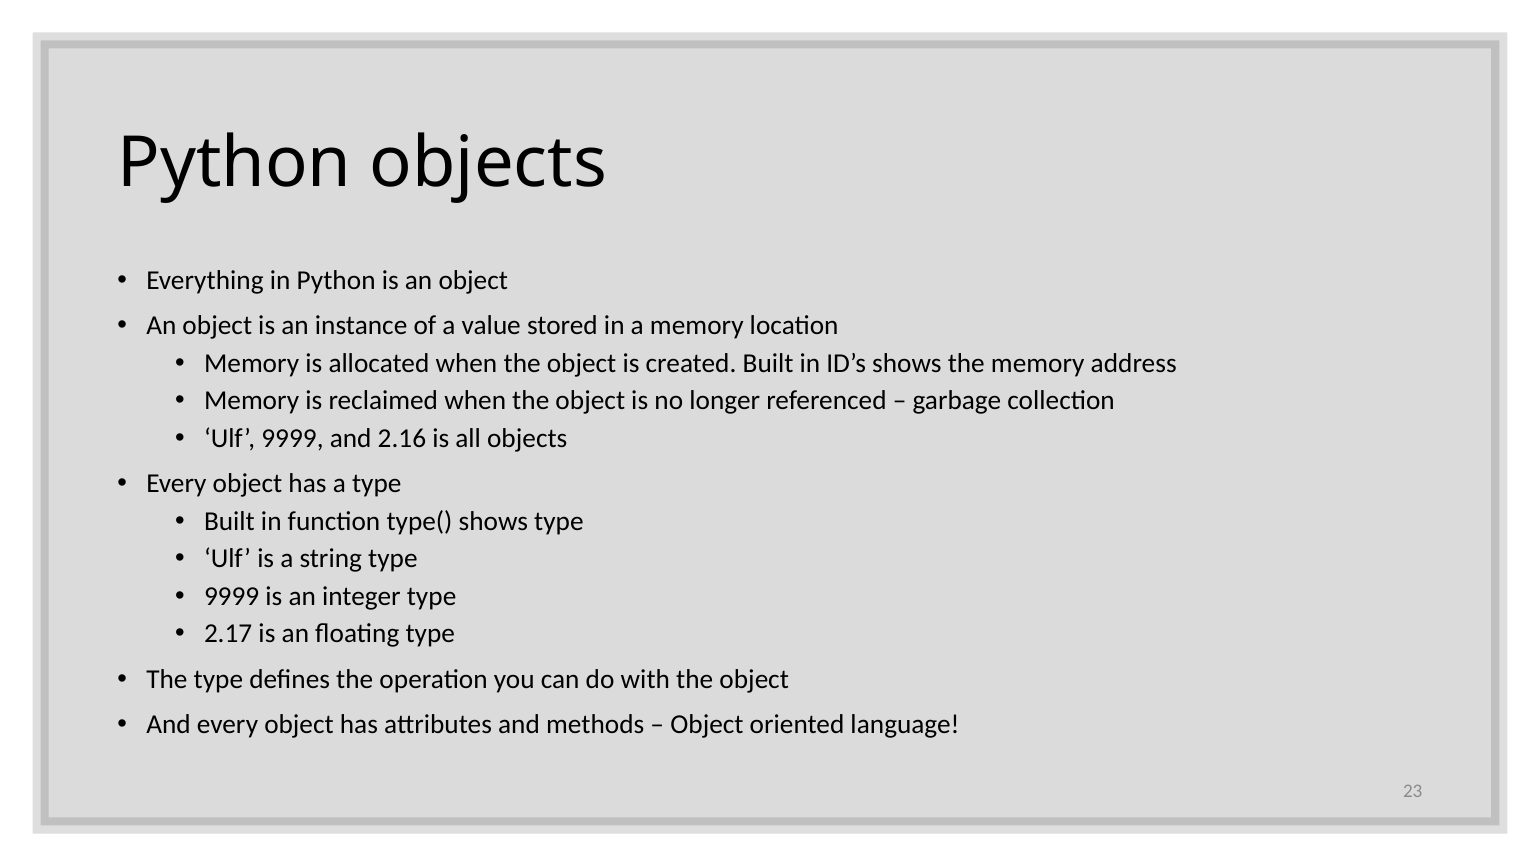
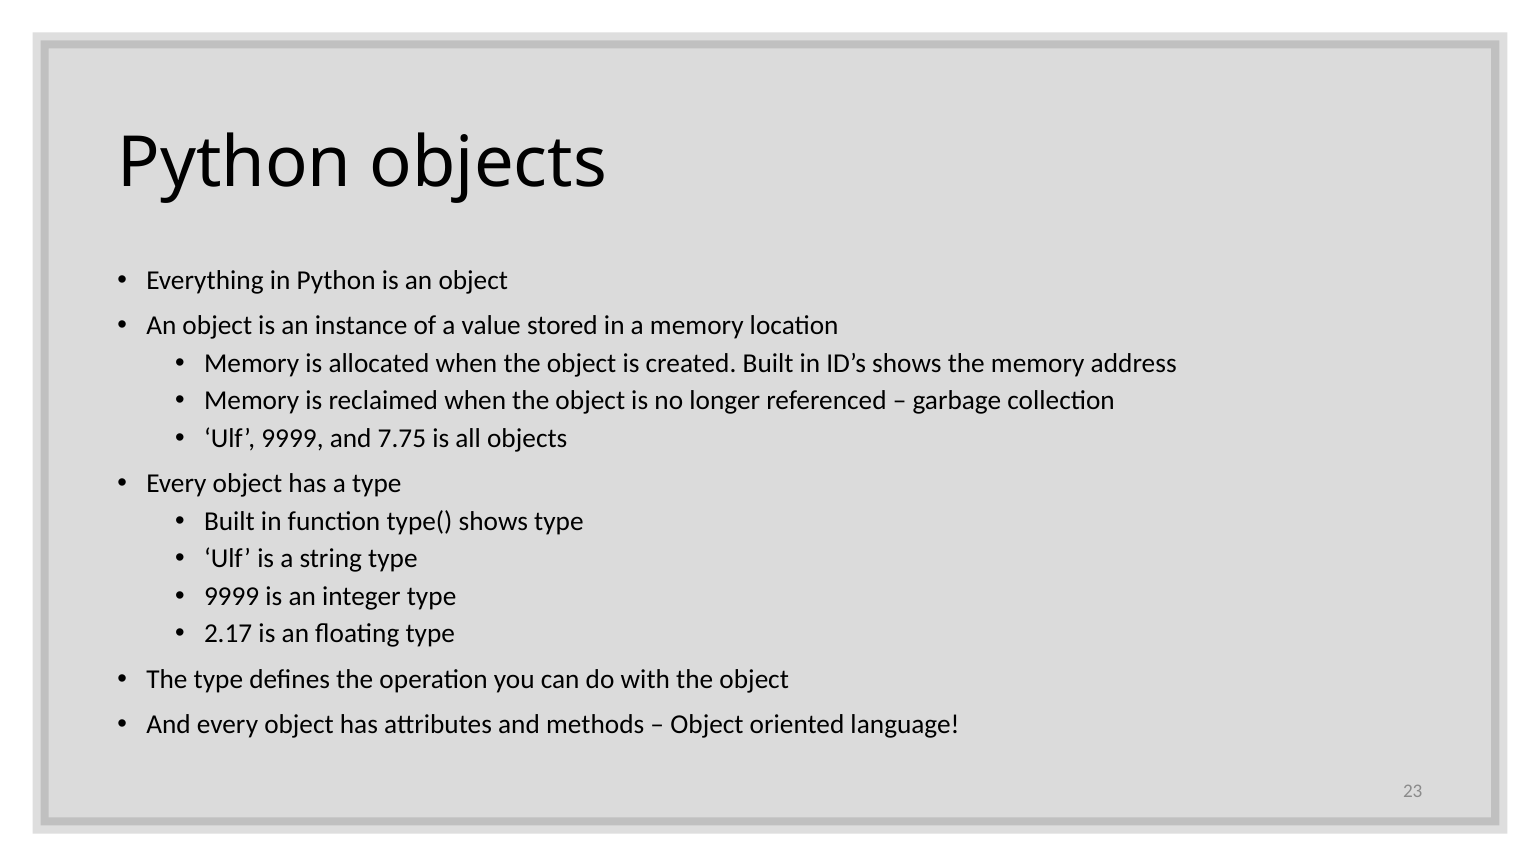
2.16: 2.16 -> 7.75
